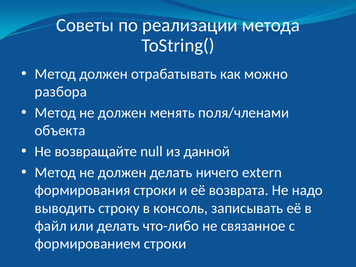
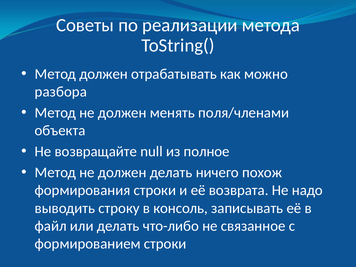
данной: данной -> полное
extern: extern -> похож
